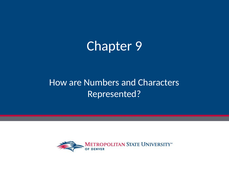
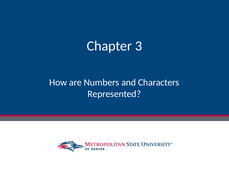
9: 9 -> 3
